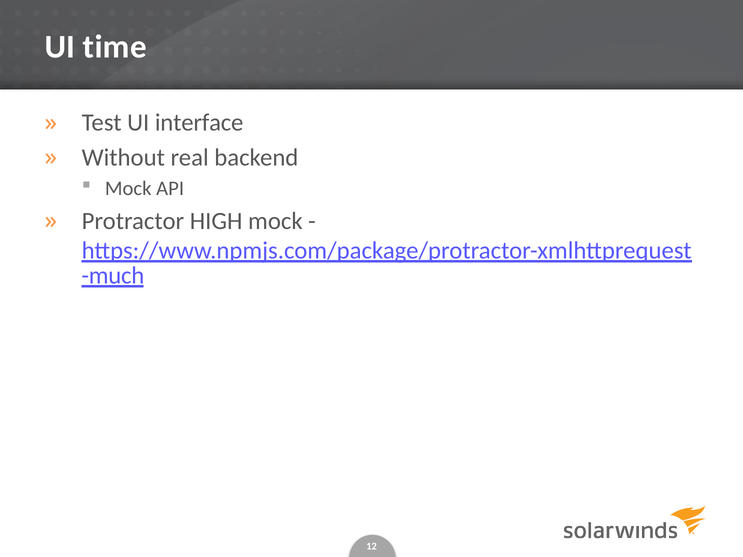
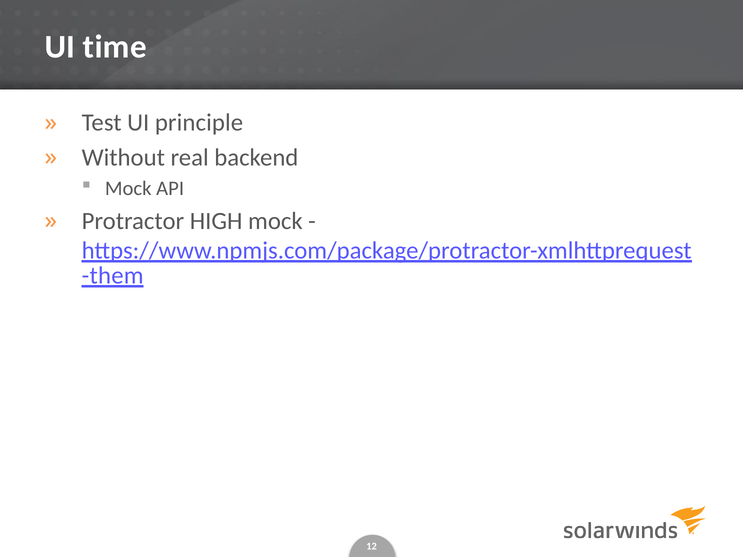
interface: interface -> principle
much: much -> them
